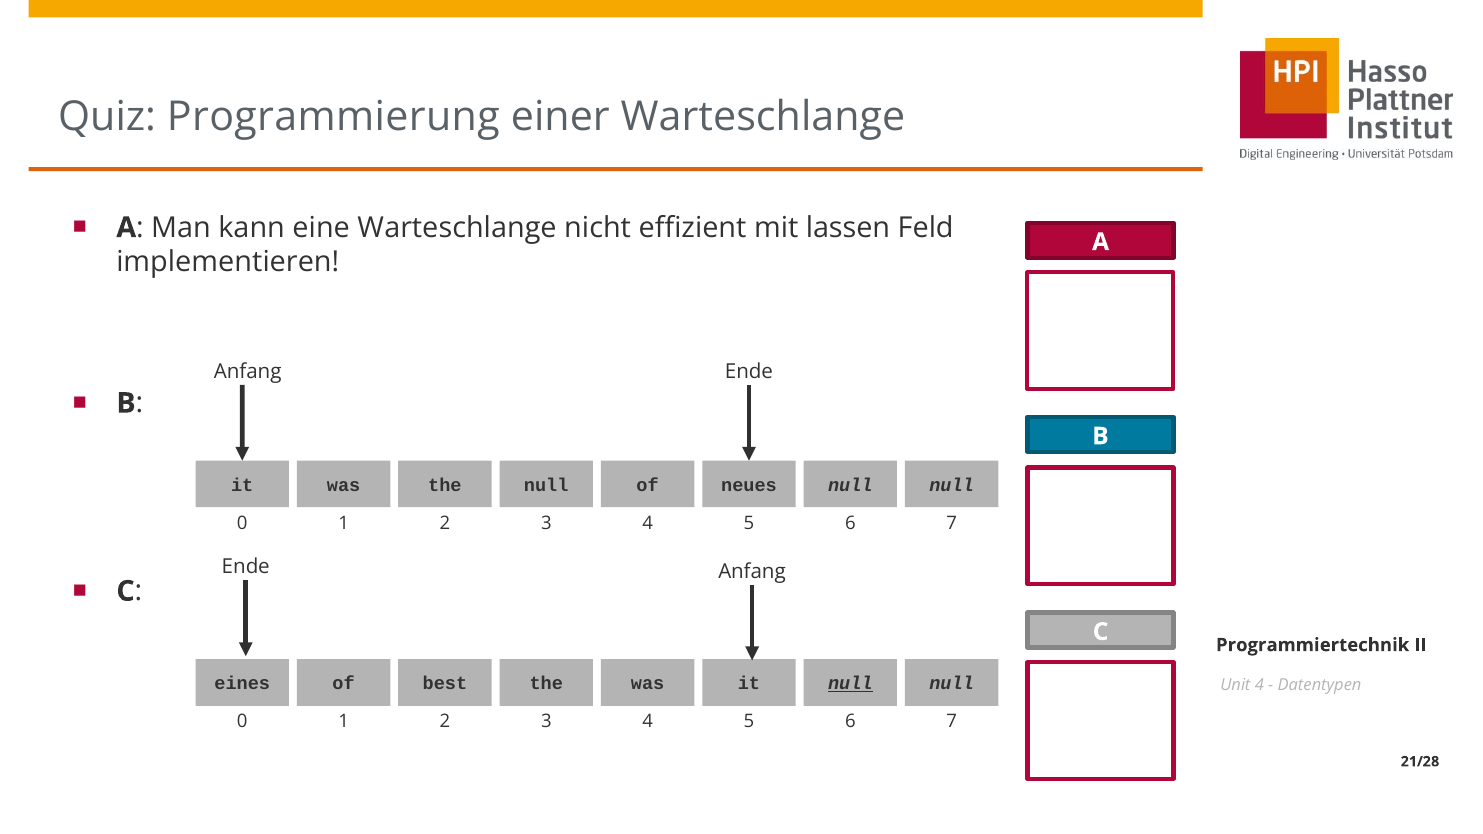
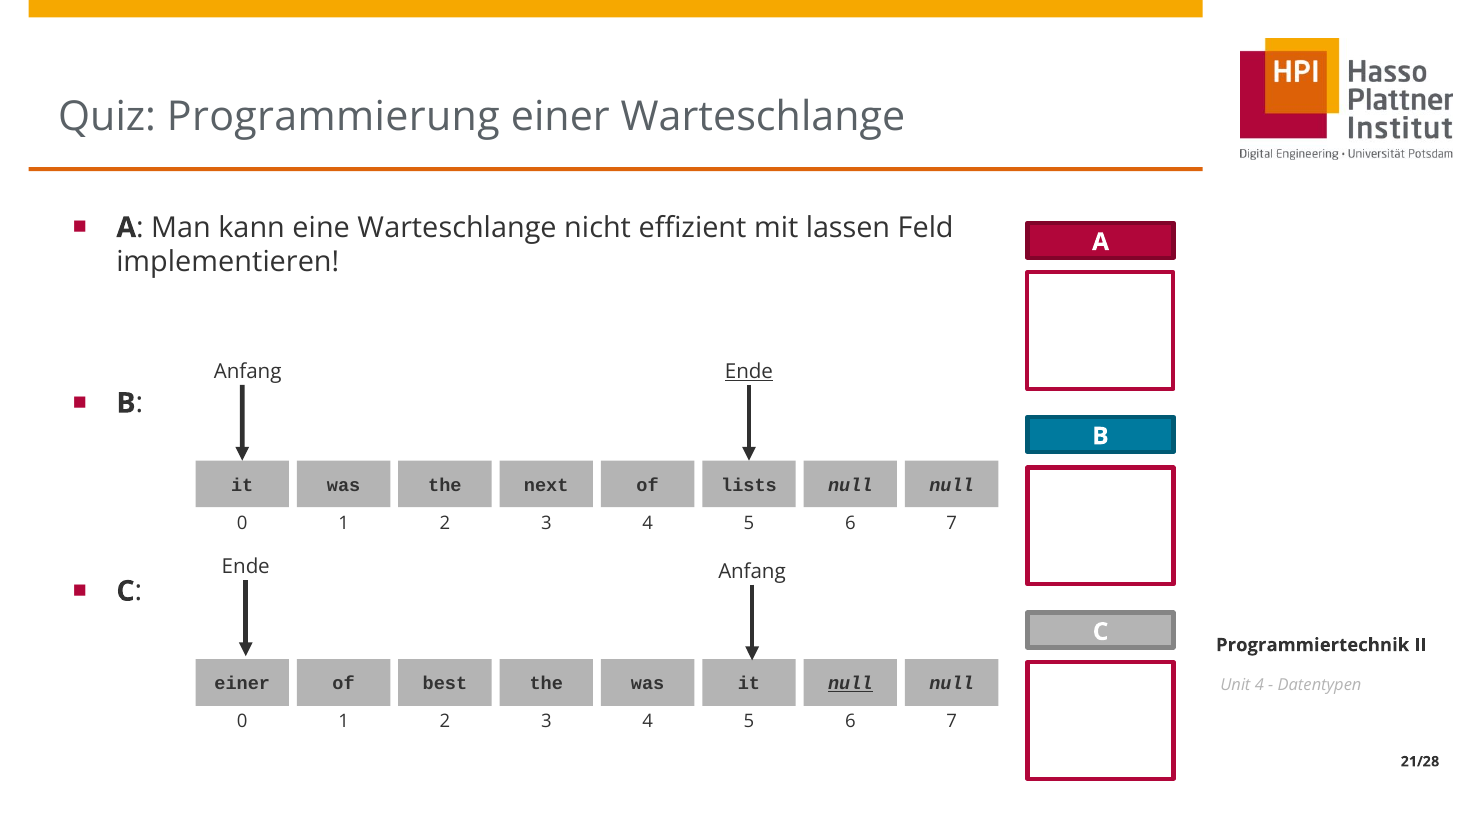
Ende at (749, 372) underline: none -> present
null at (546, 485): null -> next
neues: neues -> lists
eines at (242, 684): eines -> einer
